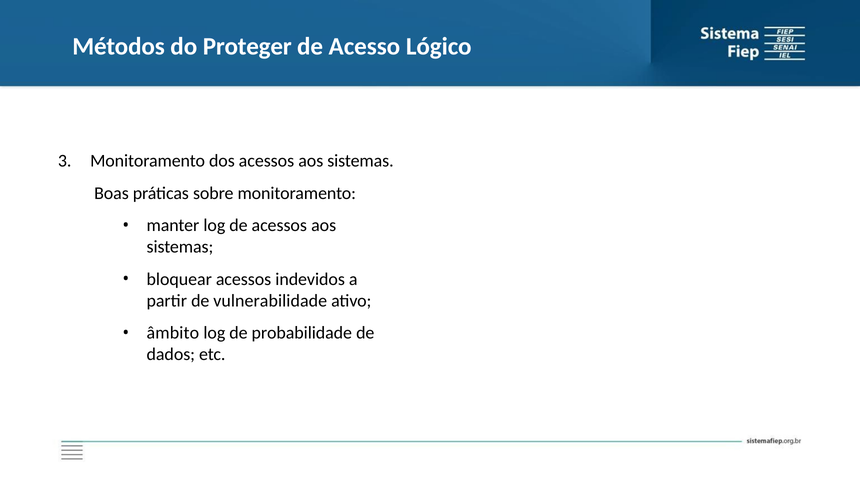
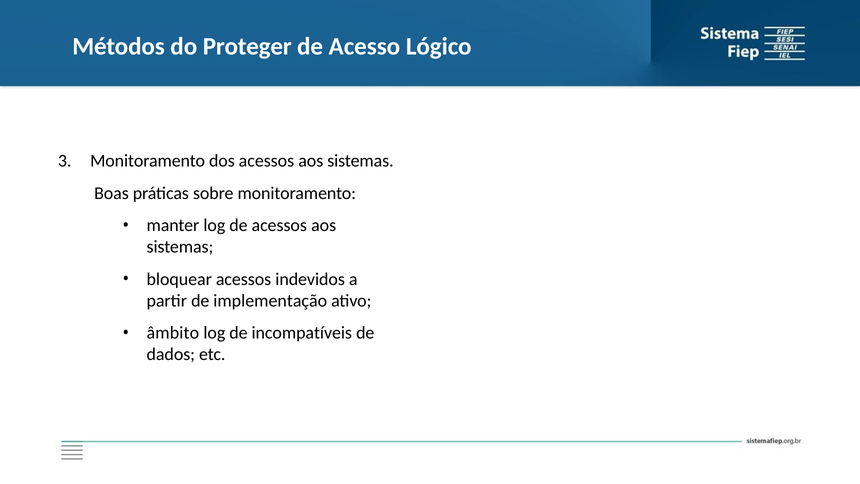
vulnerabilidade: vulnerabilidade -> implementação
probabilidade: probabilidade -> incompatíveis
